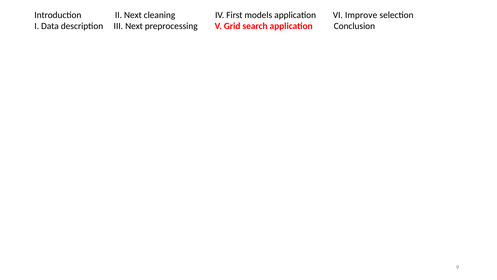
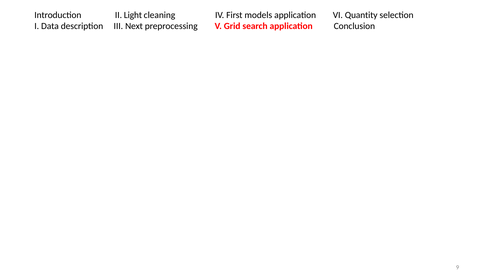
II Next: Next -> Light
Improve: Improve -> Quantity
